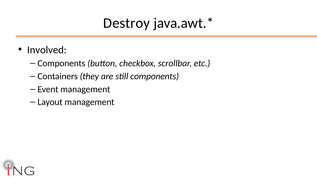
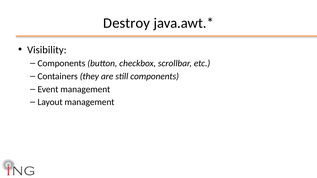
Involved: Involved -> Visibility
